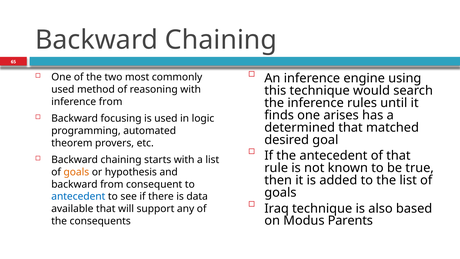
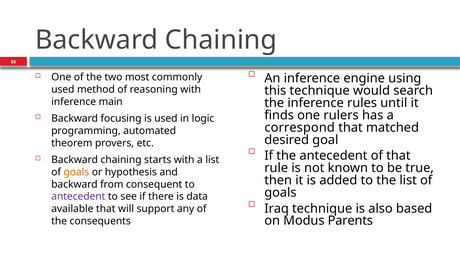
inference from: from -> main
arises: arises -> rulers
determined: determined -> correspond
antecedent at (78, 196) colour: blue -> purple
